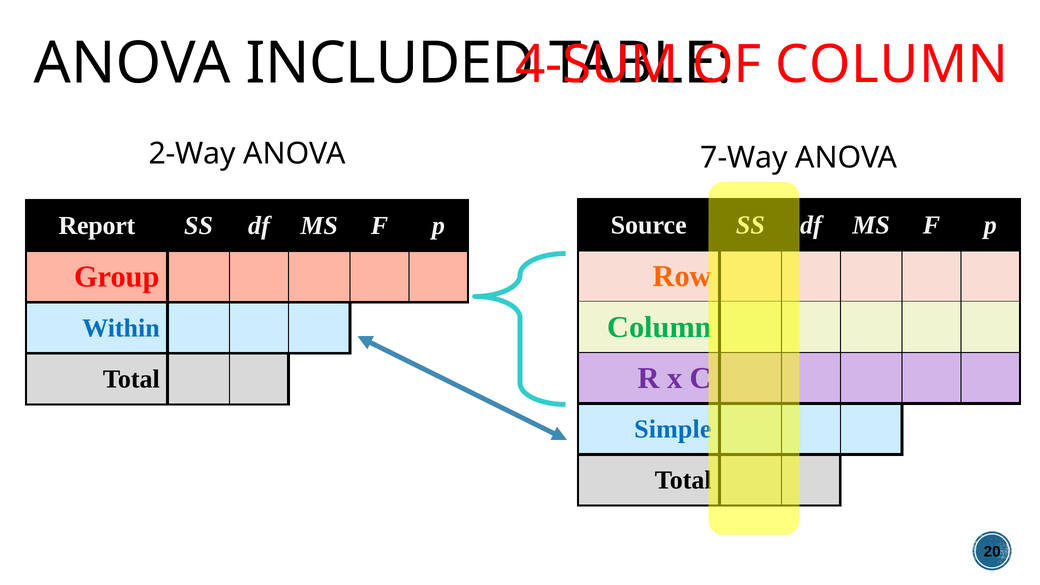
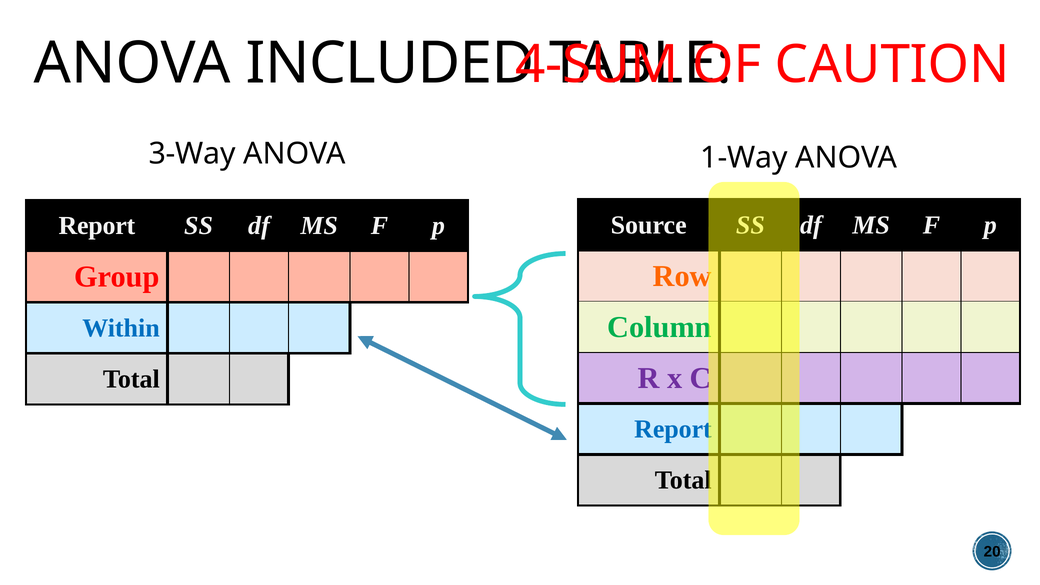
COLUMN at (892, 65): COLUMN -> CAUTION
2-Way: 2-Way -> 3-Way
7-Way: 7-Way -> 1-Way
Simple at (673, 429): Simple -> Report
